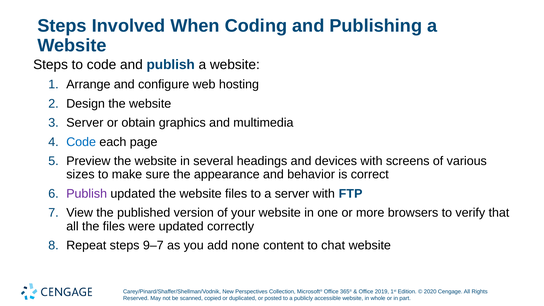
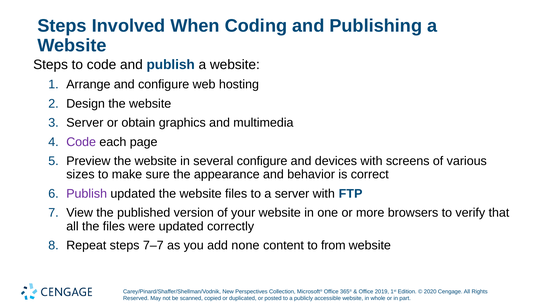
Code at (81, 142) colour: blue -> purple
several headings: headings -> configure
9–7: 9–7 -> 7–7
chat: chat -> from
